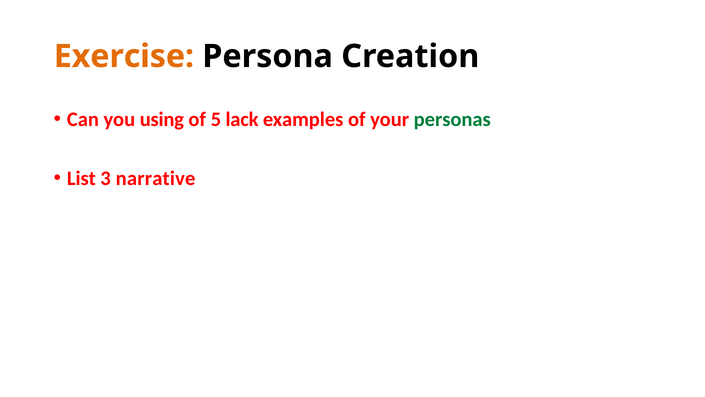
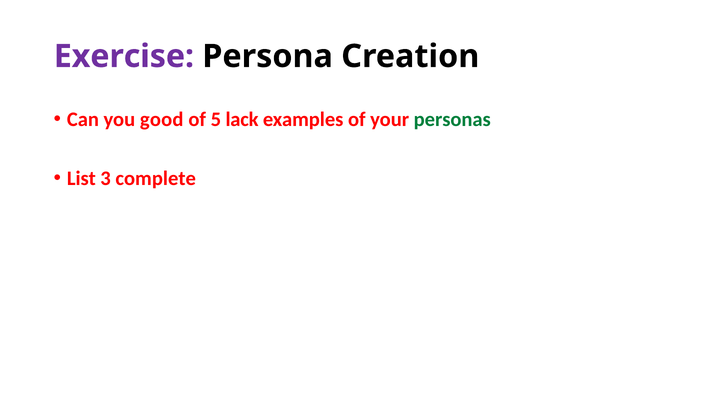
Exercise colour: orange -> purple
using: using -> good
narrative: narrative -> complete
